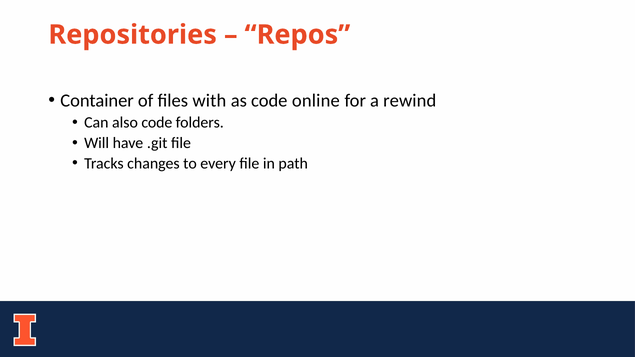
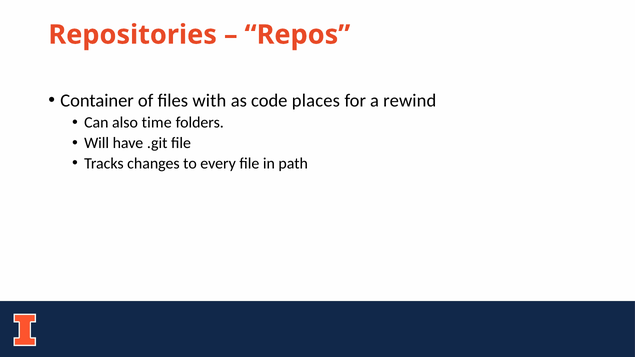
online: online -> places
also code: code -> time
